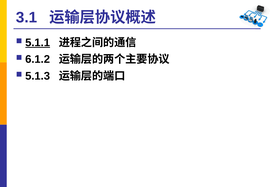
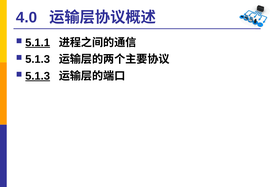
3.1: 3.1 -> 4.0
6.1.2 at (38, 59): 6.1.2 -> 5.1.3
5.1.3 at (38, 76) underline: none -> present
